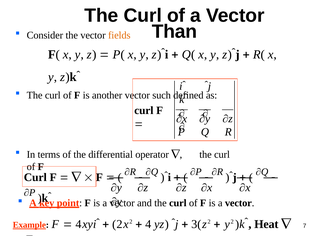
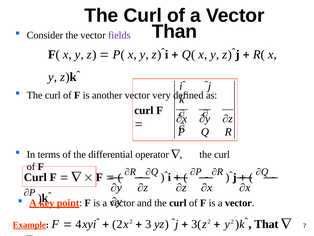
fields colour: orange -> purple
such: such -> very
4: 4 -> 3
Heat: Heat -> That
